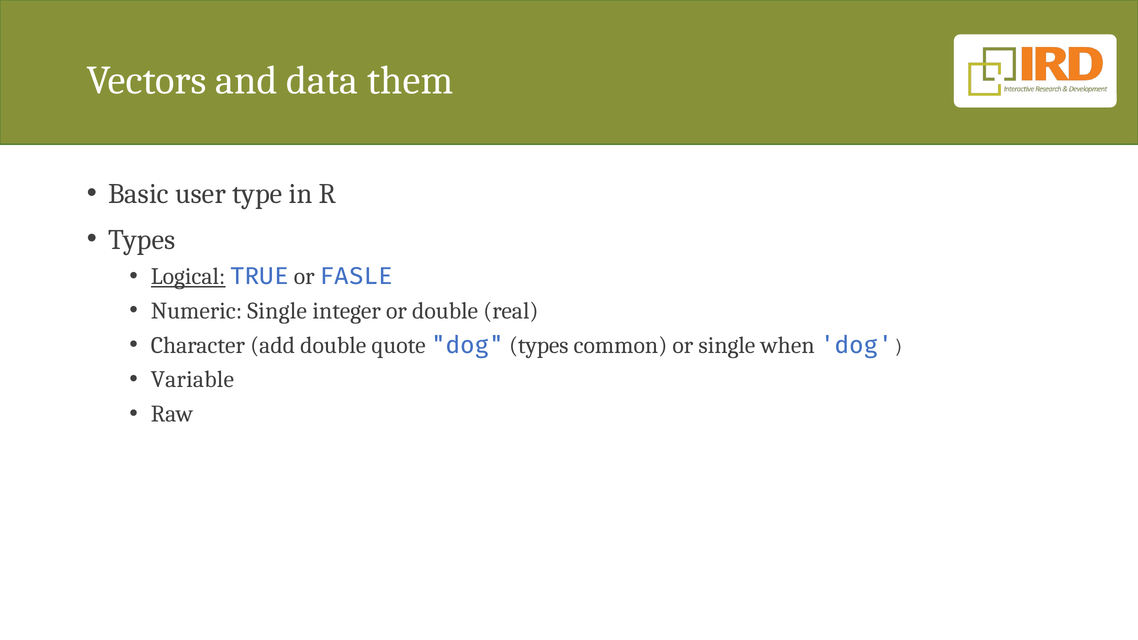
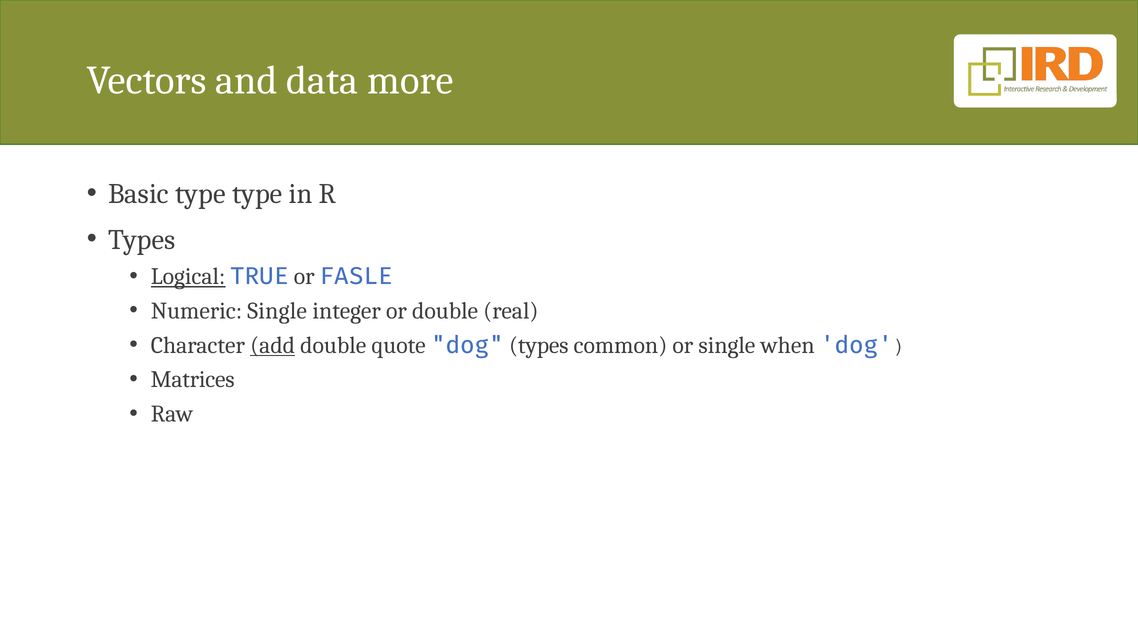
them: them -> more
Basic user: user -> type
add underline: none -> present
Variable: Variable -> Matrices
